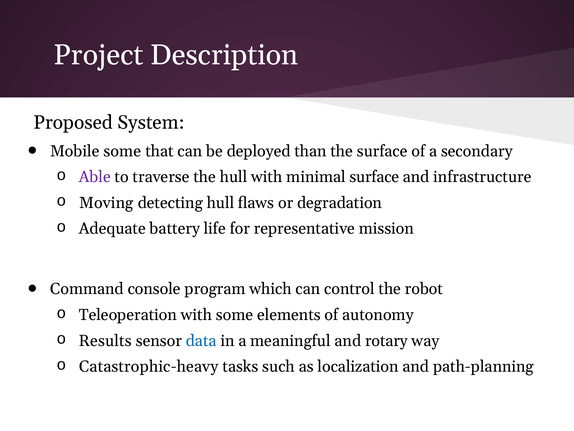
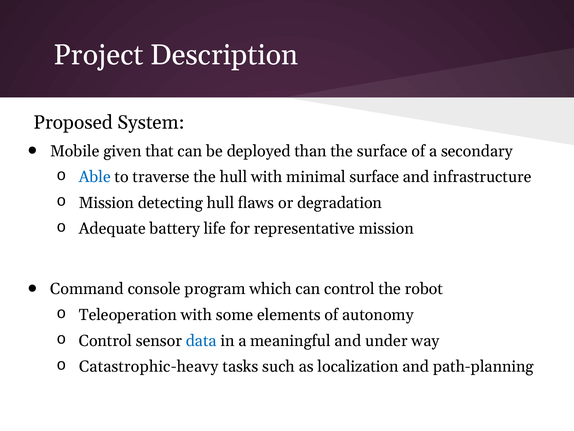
Mobile some: some -> given
Able colour: purple -> blue
Moving at (106, 203): Moving -> Mission
Results at (105, 340): Results -> Control
rotary: rotary -> under
